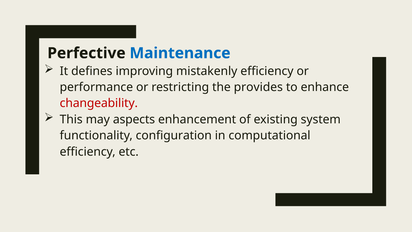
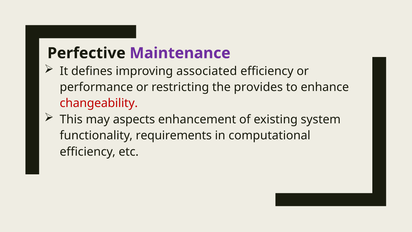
Maintenance colour: blue -> purple
mistakenly: mistakenly -> associated
configuration: configuration -> requirements
